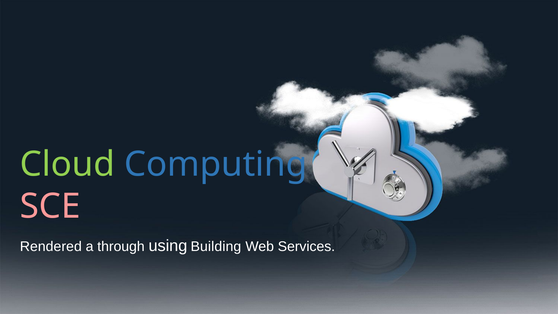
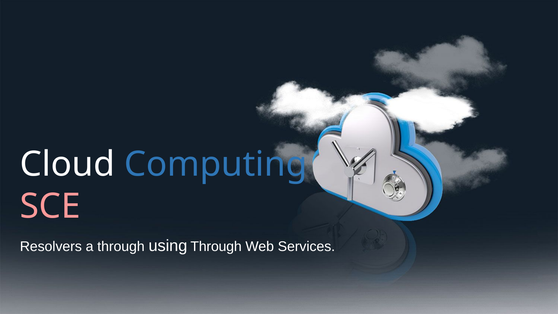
Cloud colour: light green -> white
Rendered: Rendered -> Resolvers
using Building: Building -> Through
